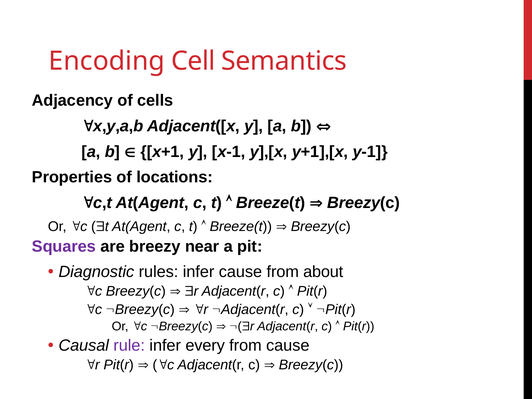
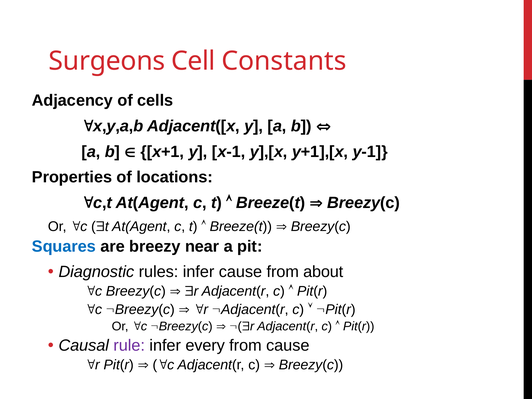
Encoding: Encoding -> Surgeons
Semantics: Semantics -> Constants
Squares colour: purple -> blue
